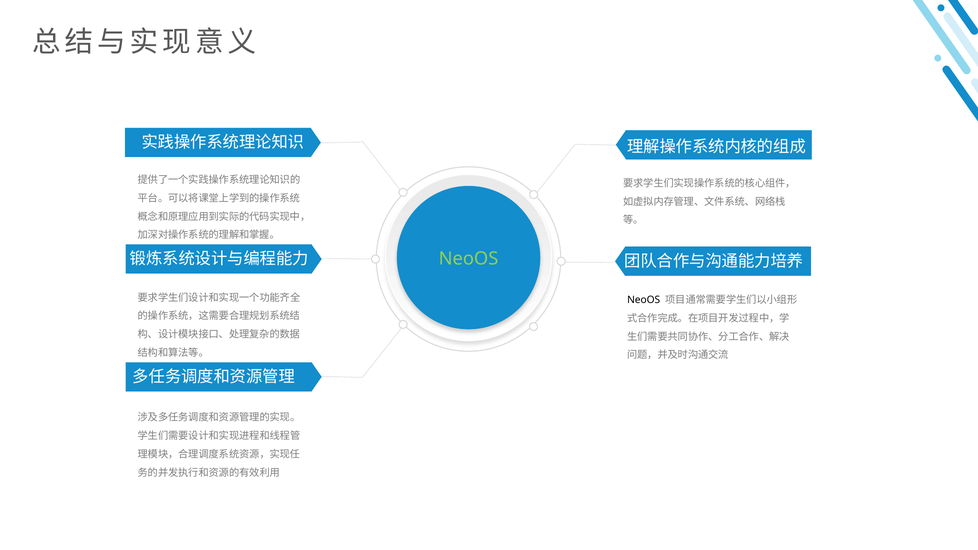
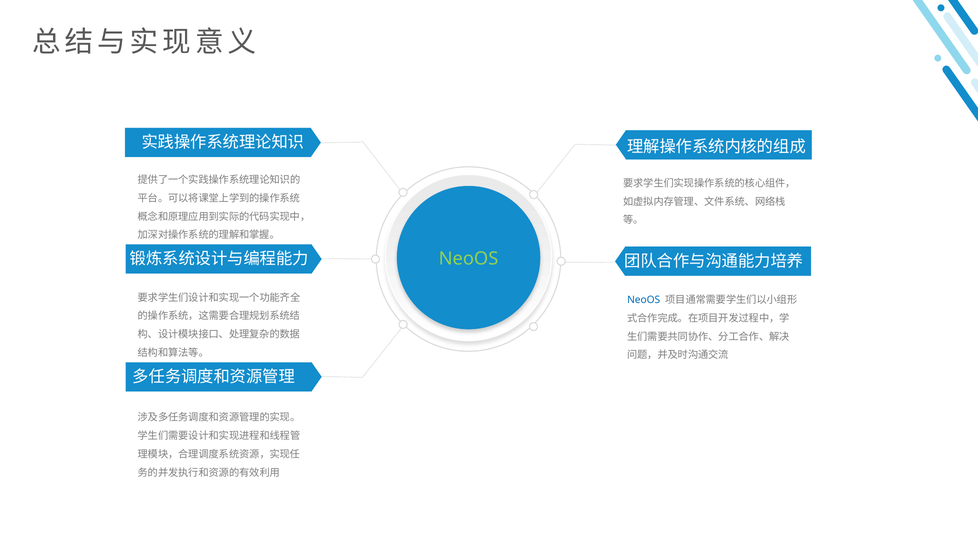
NeoOS at (644, 300) colour: black -> blue
